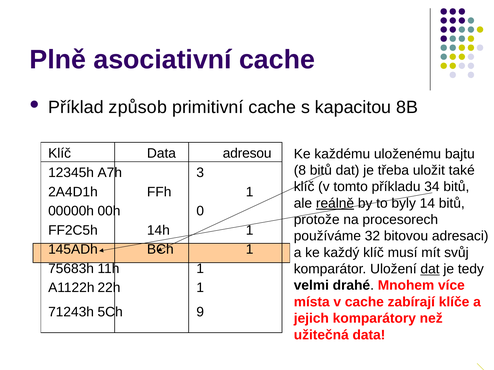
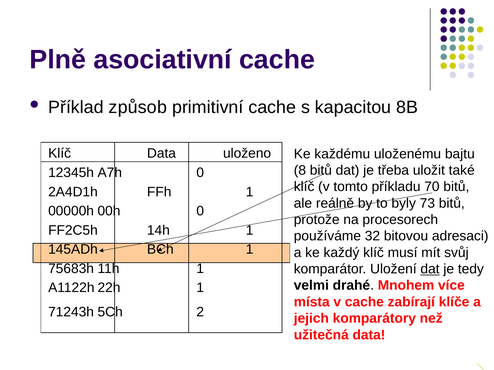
adresou: adresou -> uloženo
A7h 3: 3 -> 0
34: 34 -> 70
reálně underline: present -> none
14: 14 -> 73
9: 9 -> 2
